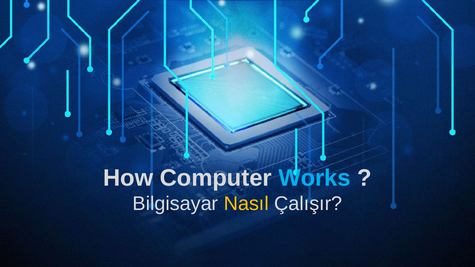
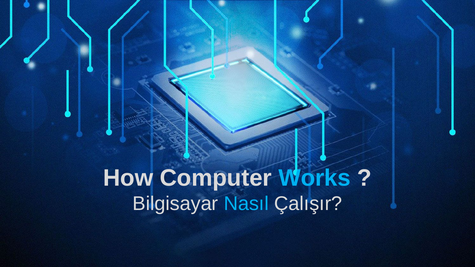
Nasıl colour: yellow -> light blue
